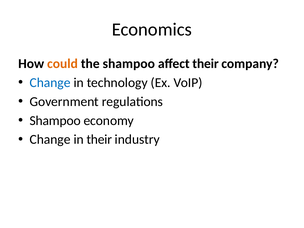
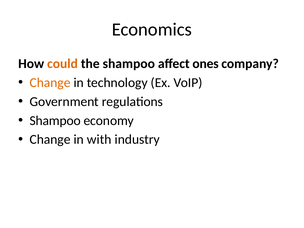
affect their: their -> ones
Change at (50, 83) colour: blue -> orange
in their: their -> with
